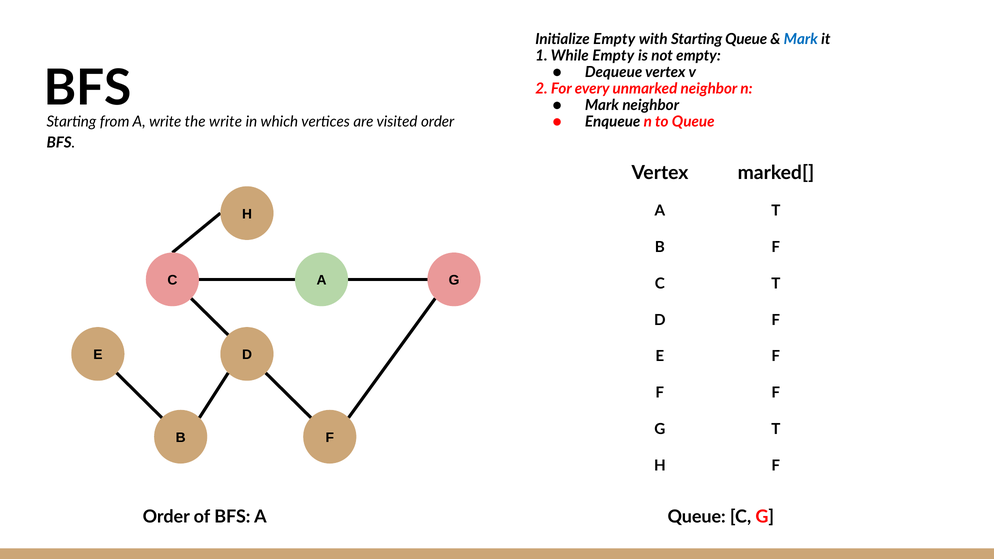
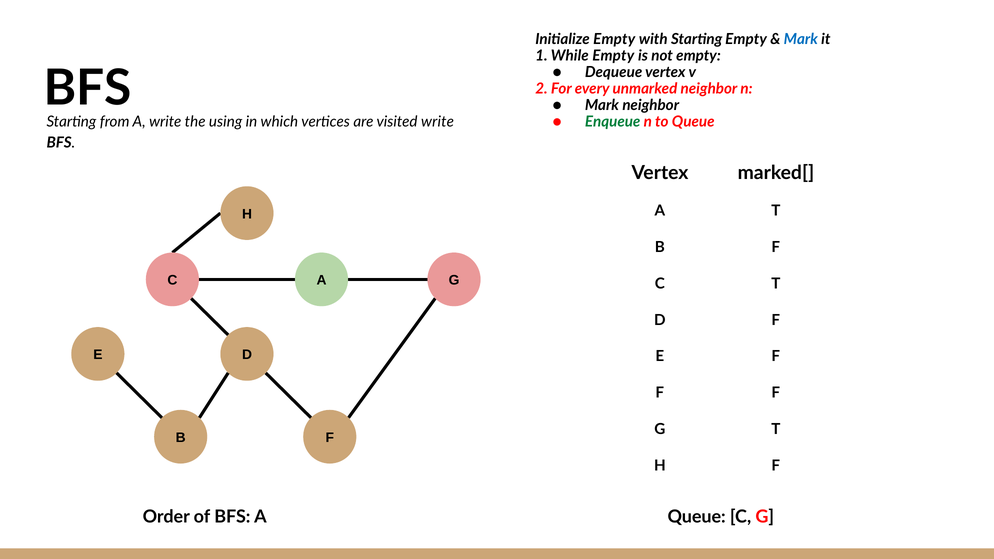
Starting Queue: Queue -> Empty
Enqueue colour: black -> green
the write: write -> using
visited order: order -> write
